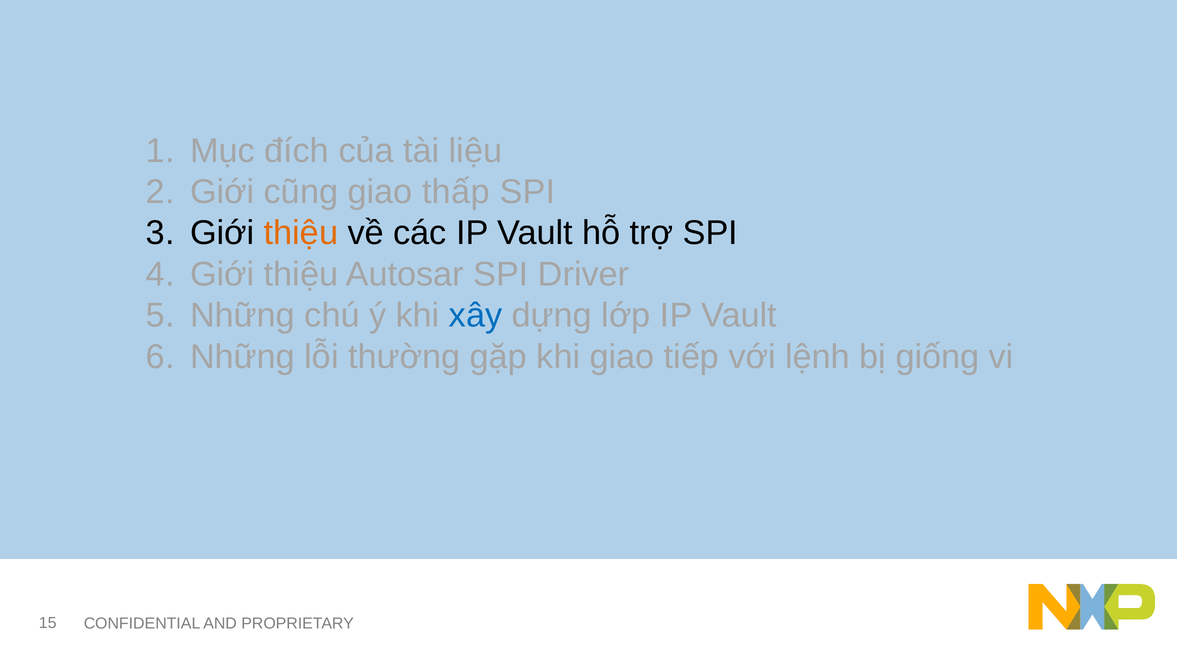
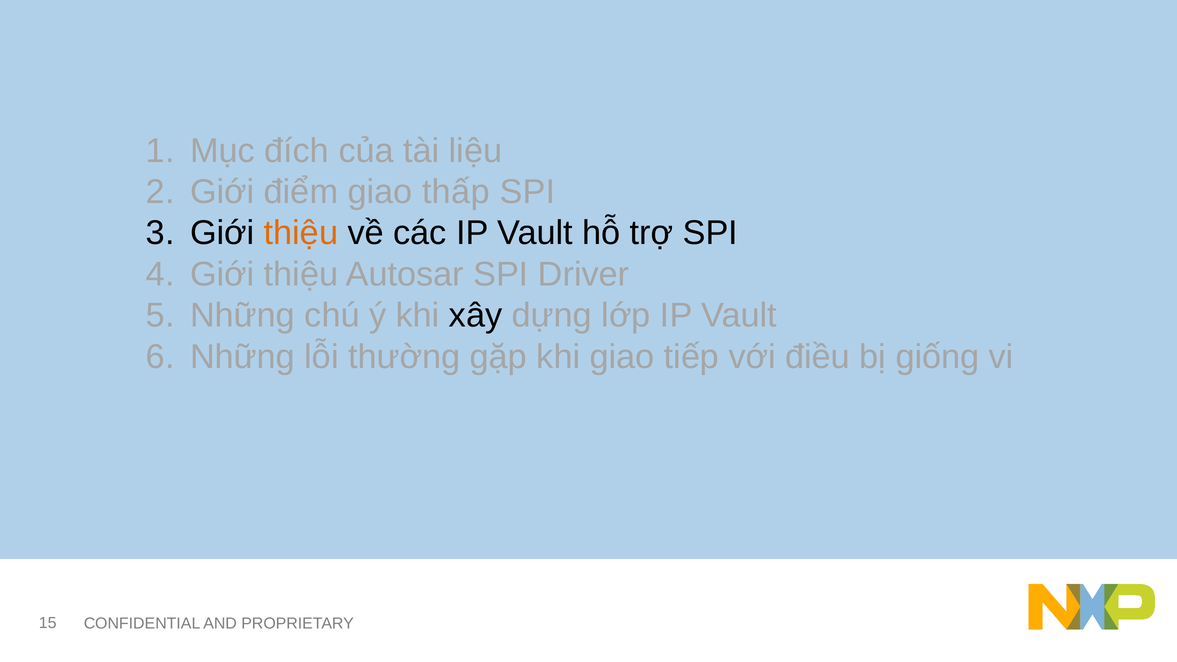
cũng: cũng -> điểm
xây colour: blue -> black
lệnh: lệnh -> điều
